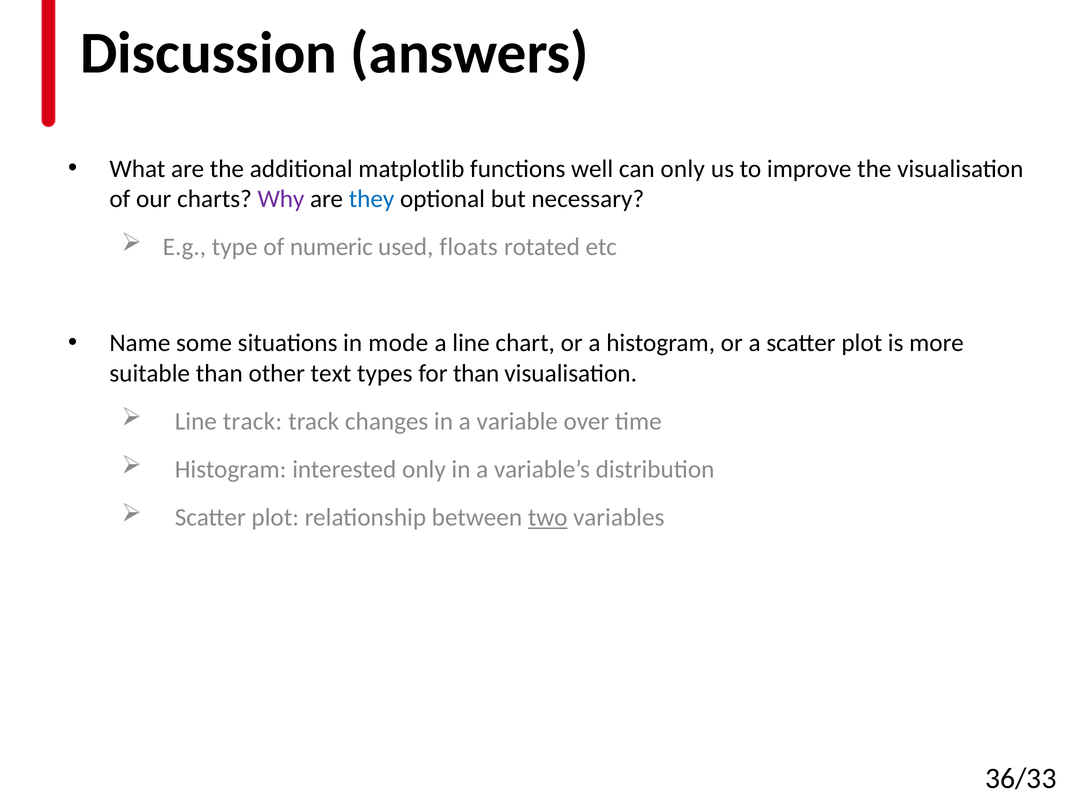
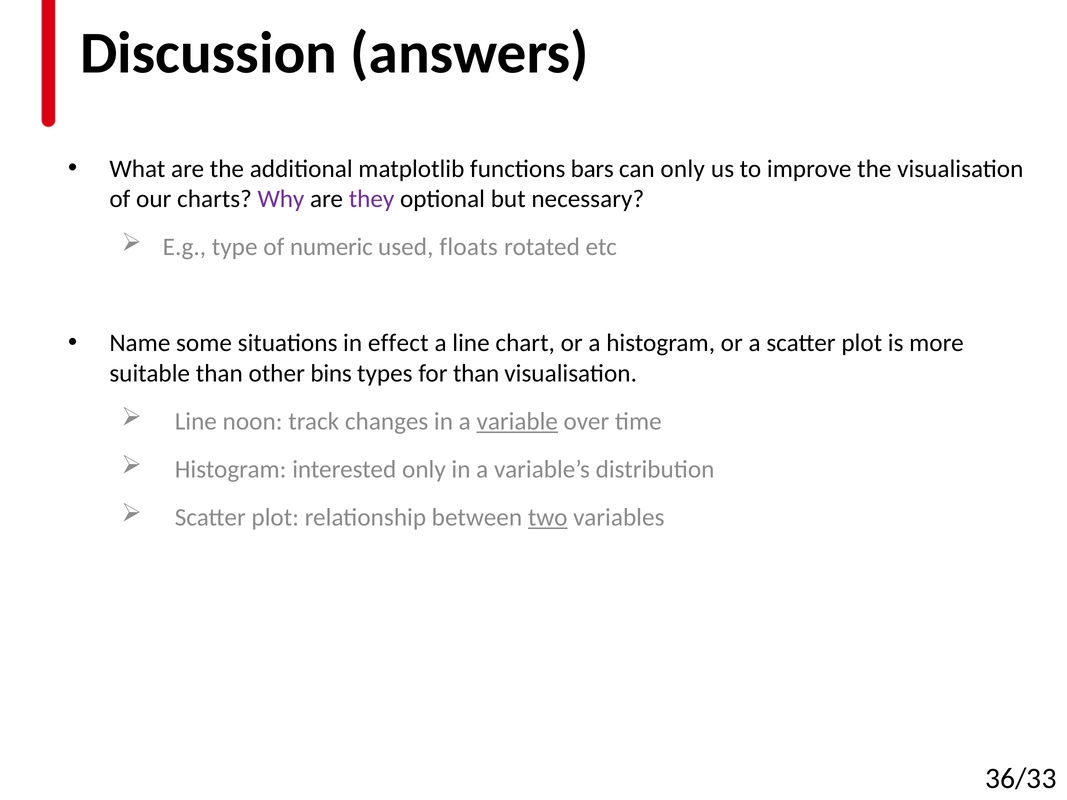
well: well -> bars
they colour: blue -> purple
mode: mode -> effect
text: text -> bins
Line track: track -> noon
variable underline: none -> present
